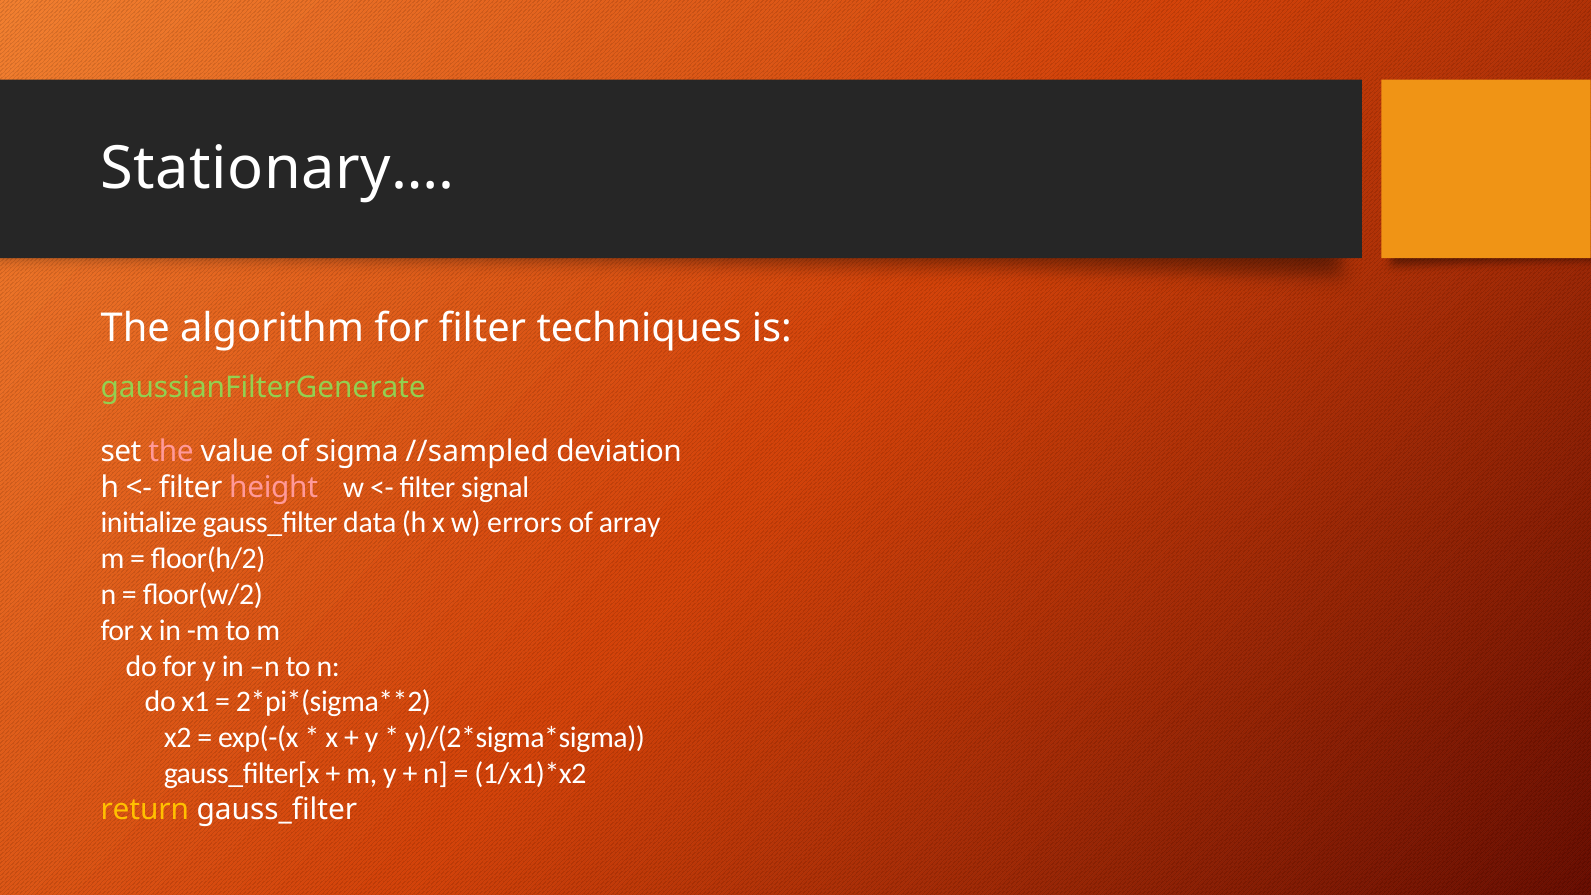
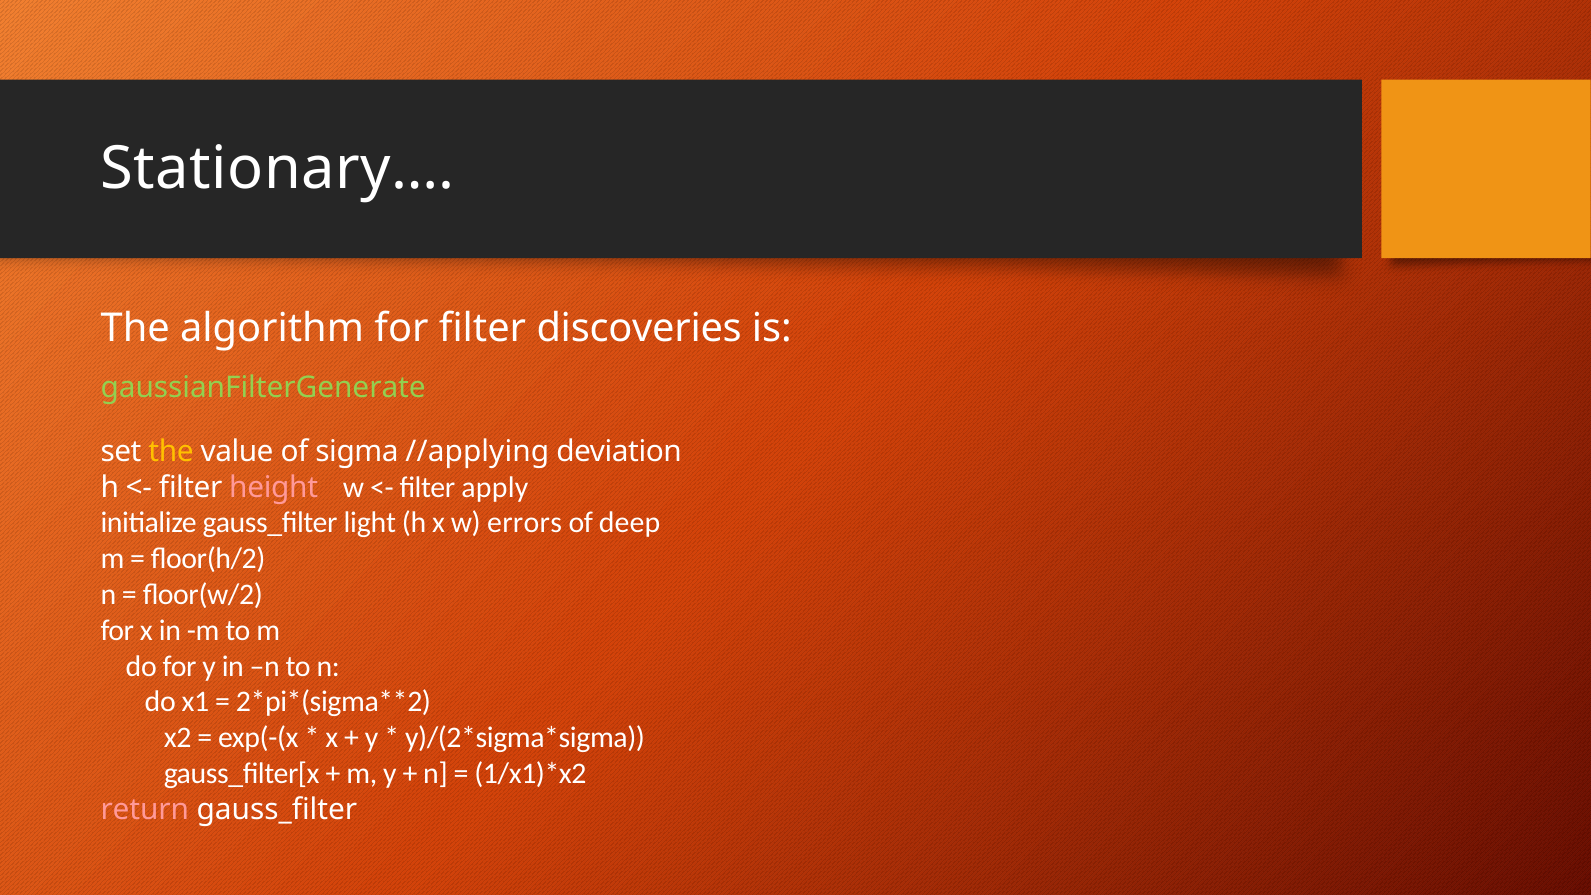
techniques: techniques -> discoveries
the at (171, 451) colour: pink -> yellow
//sampled: //sampled -> //applying
signal: signal -> apply
data: data -> light
array: array -> deep
return colour: yellow -> pink
